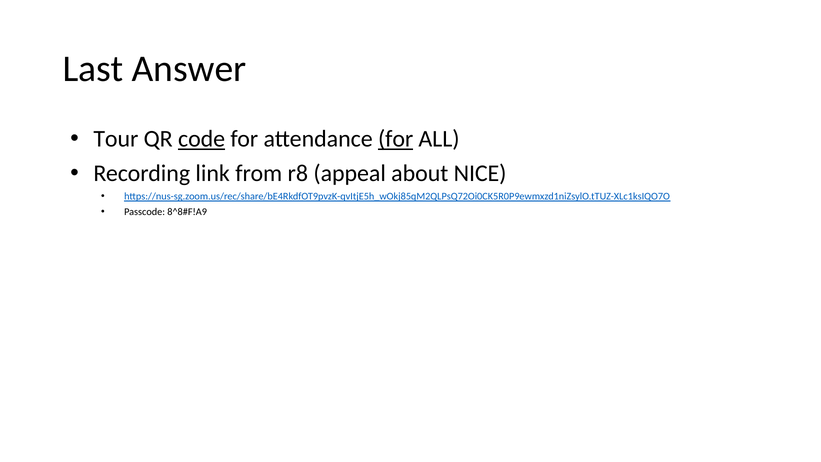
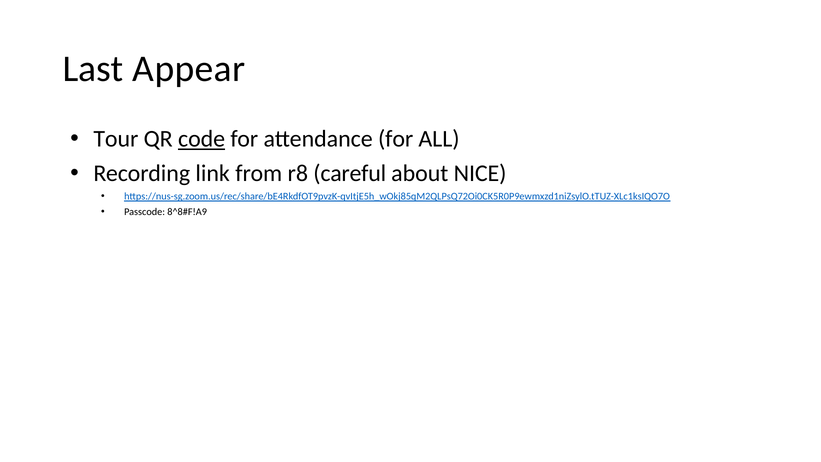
Answer: Answer -> Appear
for at (396, 139) underline: present -> none
appeal: appeal -> careful
